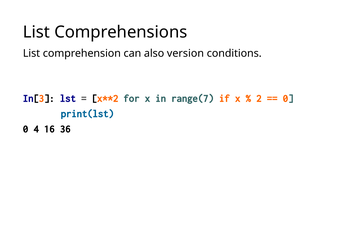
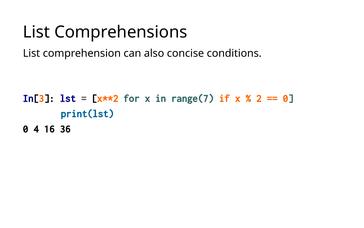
version: version -> concise
